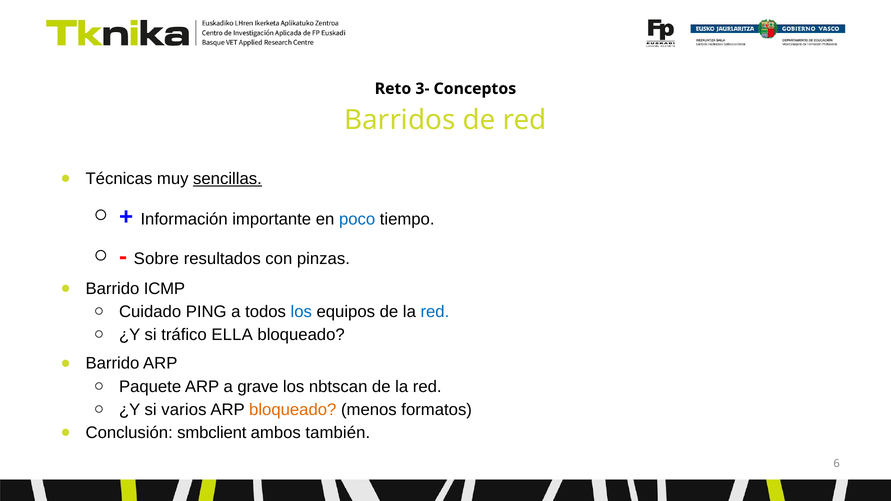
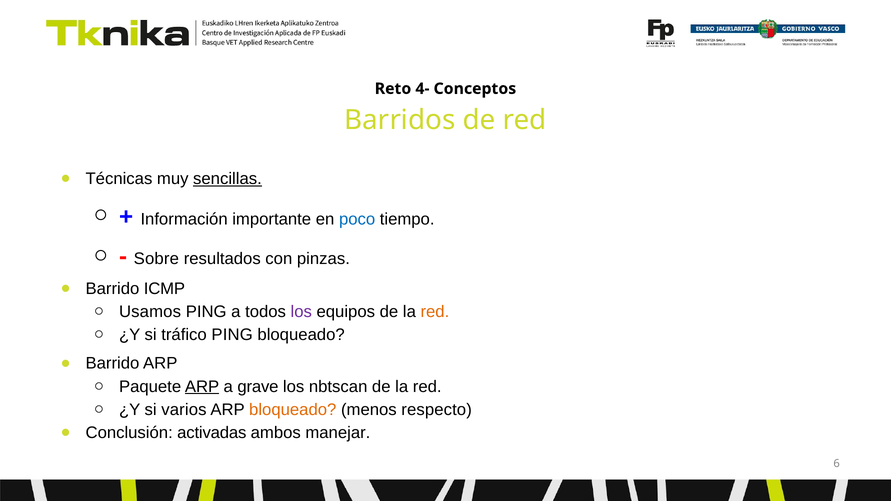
3-: 3- -> 4-
Cuidado: Cuidado -> Usamos
los at (301, 312) colour: blue -> purple
red at (435, 312) colour: blue -> orange
tráfico ELLA: ELLA -> PING
ARP at (202, 387) underline: none -> present
formatos: formatos -> respecto
smbclient: smbclient -> activadas
también: también -> manejar
